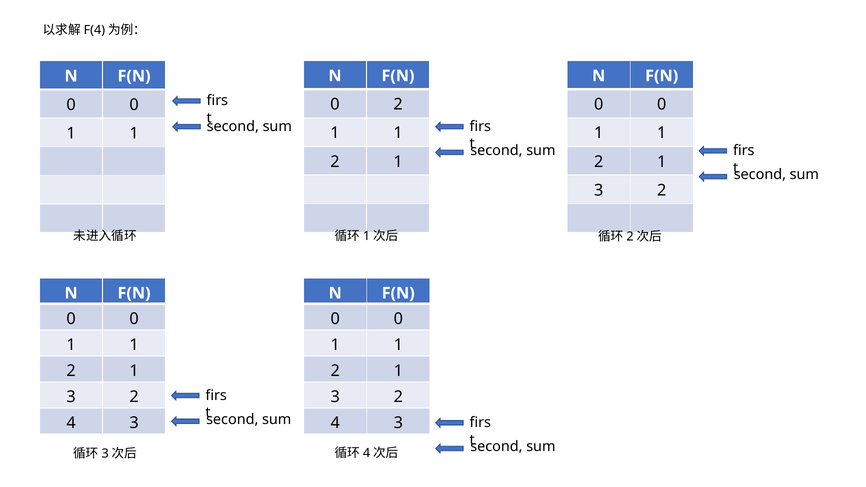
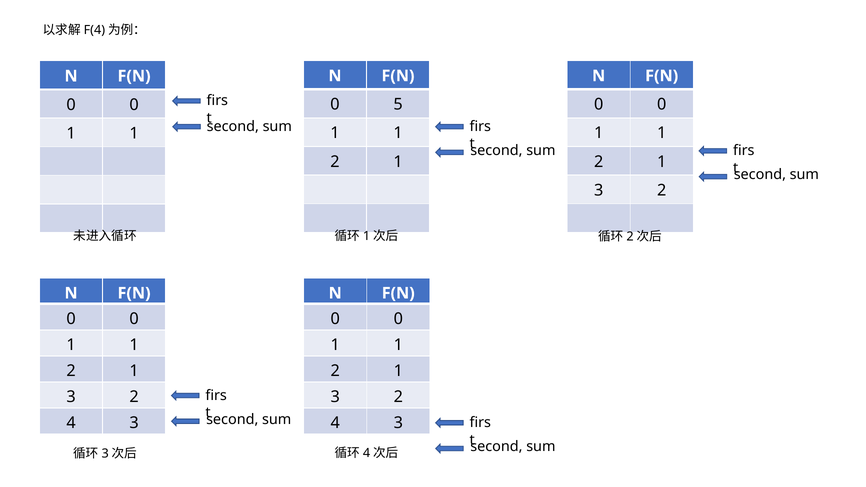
0 2: 2 -> 5
